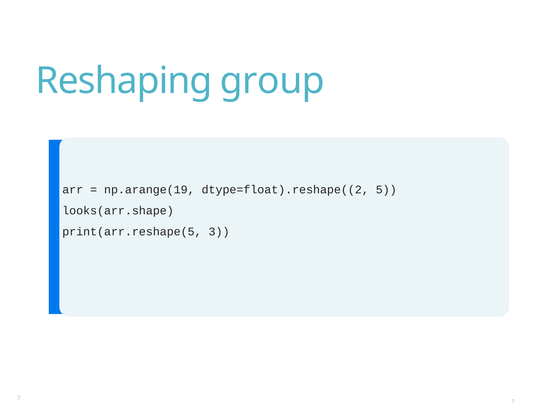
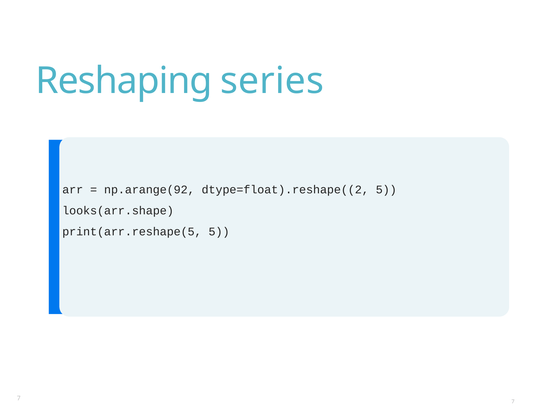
group: group -> series
np.arange(19: np.arange(19 -> np.arange(92
print(arr.reshape(5 3: 3 -> 5
